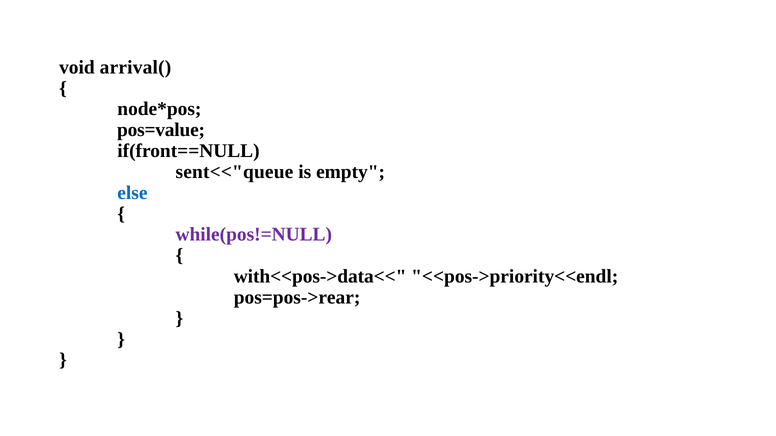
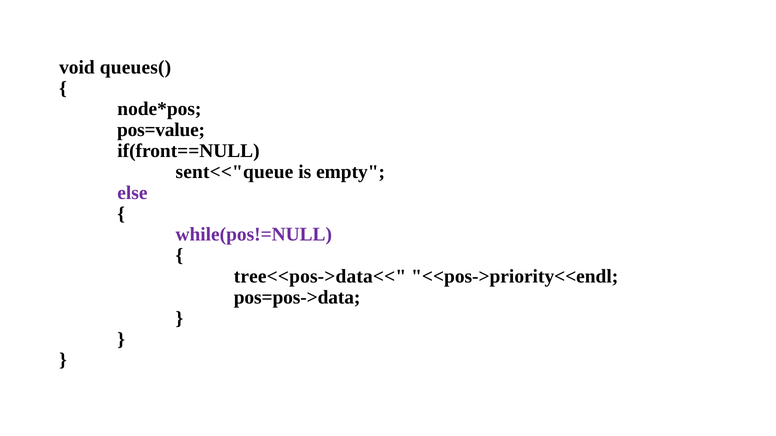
arrival(: arrival( -> queues(
else colour: blue -> purple
with<<pos->data<<: with<<pos->data<< -> tree<<pos->data<<
pos=pos->rear: pos=pos->rear -> pos=pos->data
